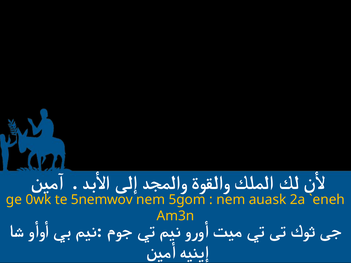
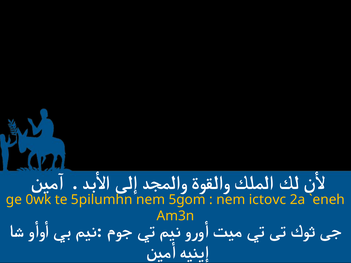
5nemwov: 5nemwov -> 5pilumhn
auask: auask -> ictovc
